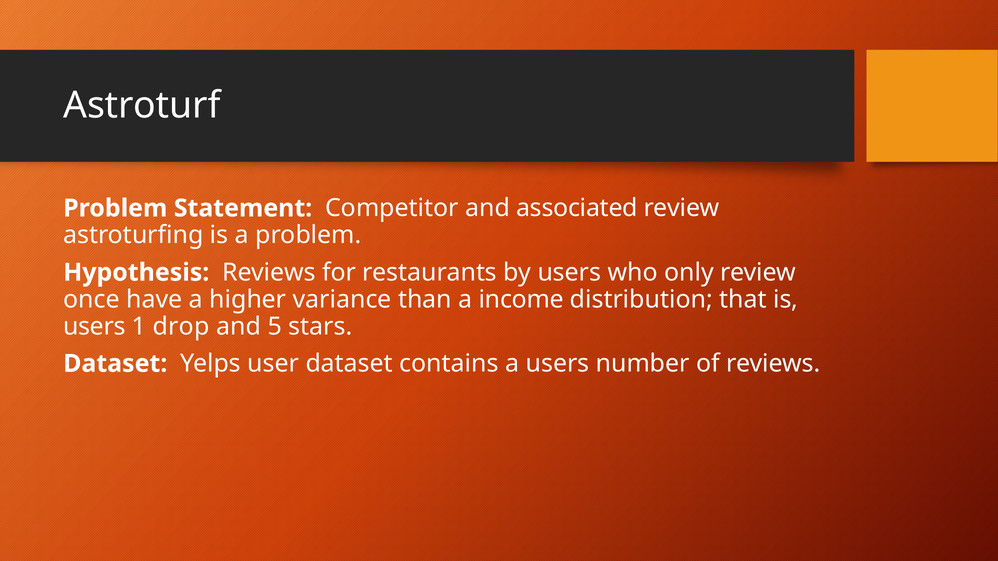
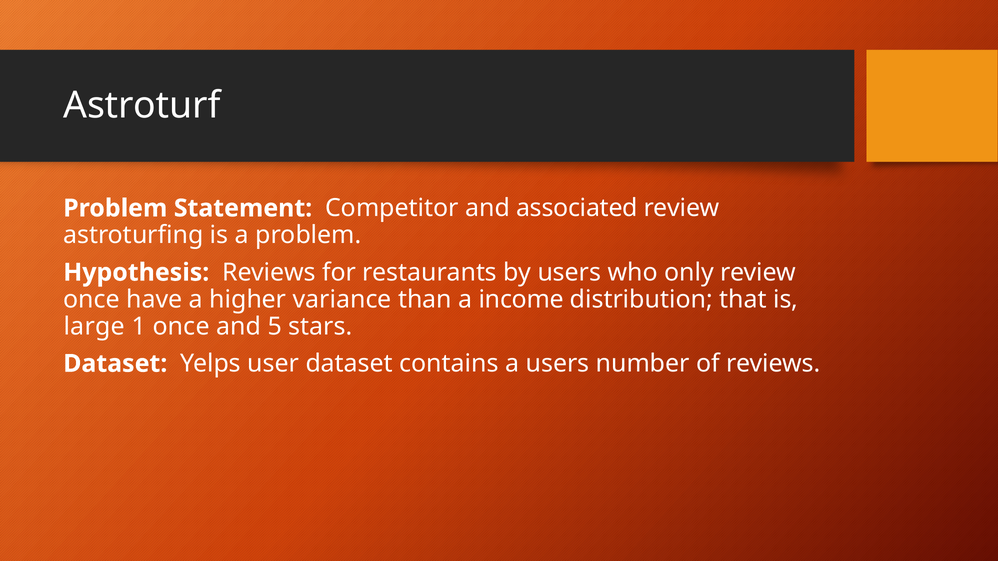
users at (94, 326): users -> large
1 drop: drop -> once
